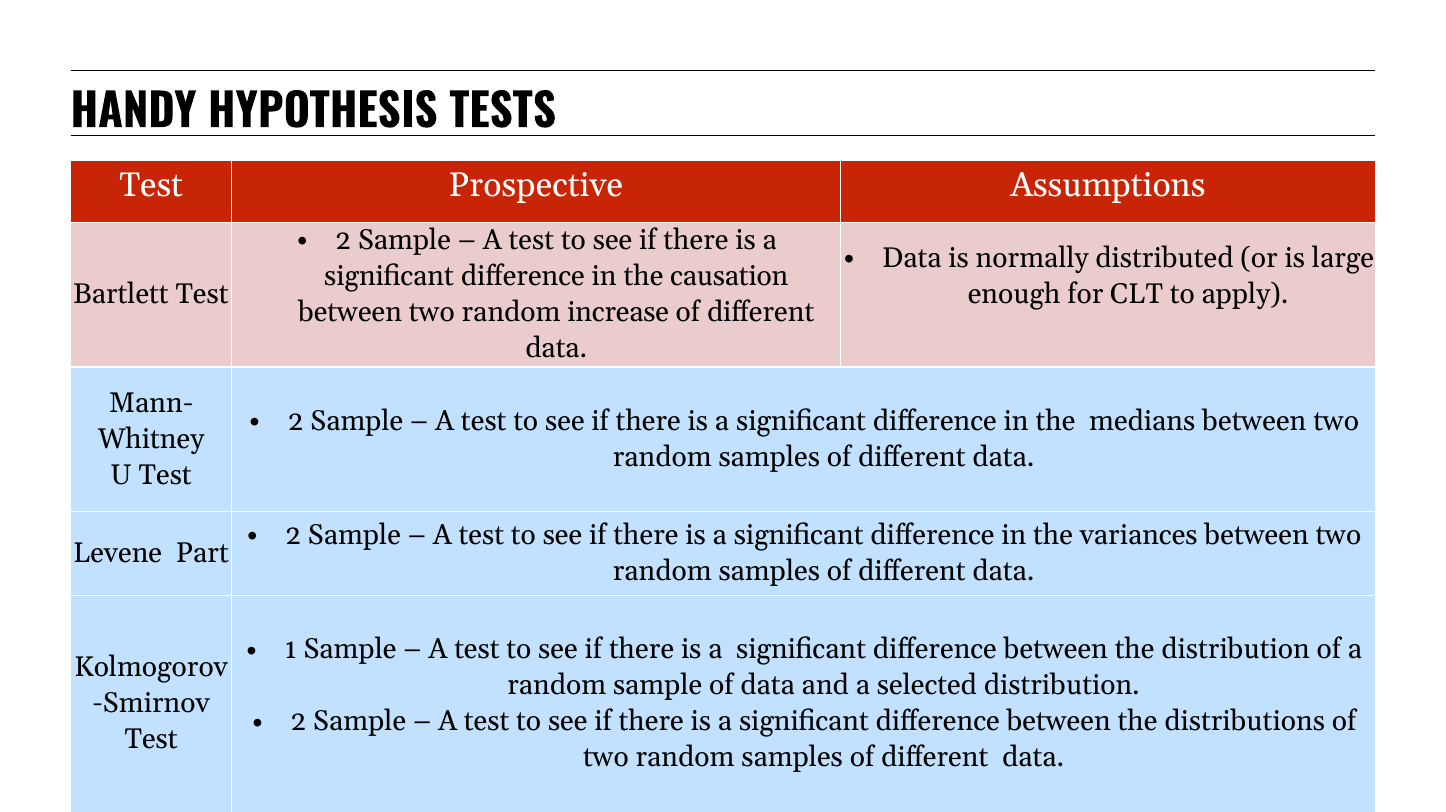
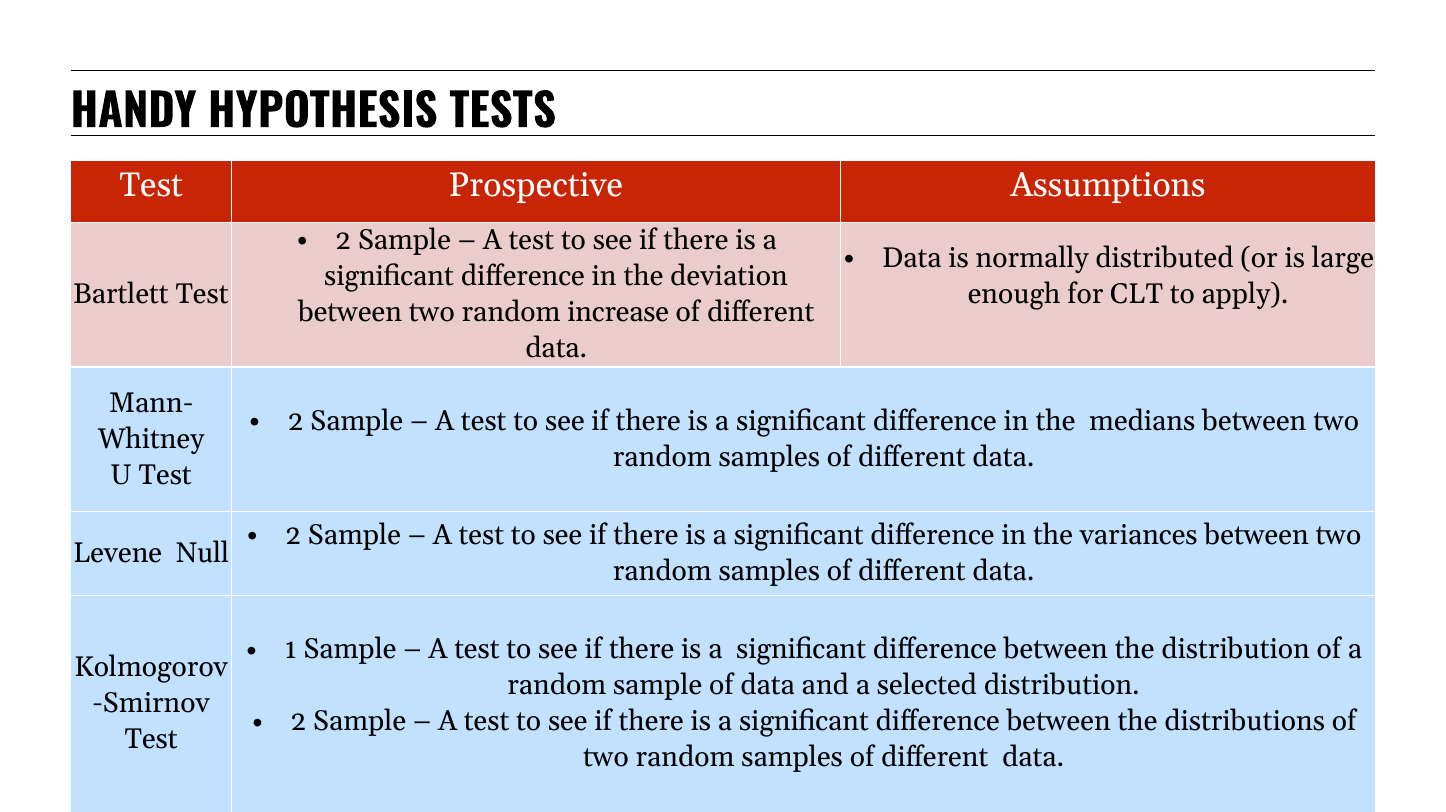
causation: causation -> deviation
Part: Part -> Null
